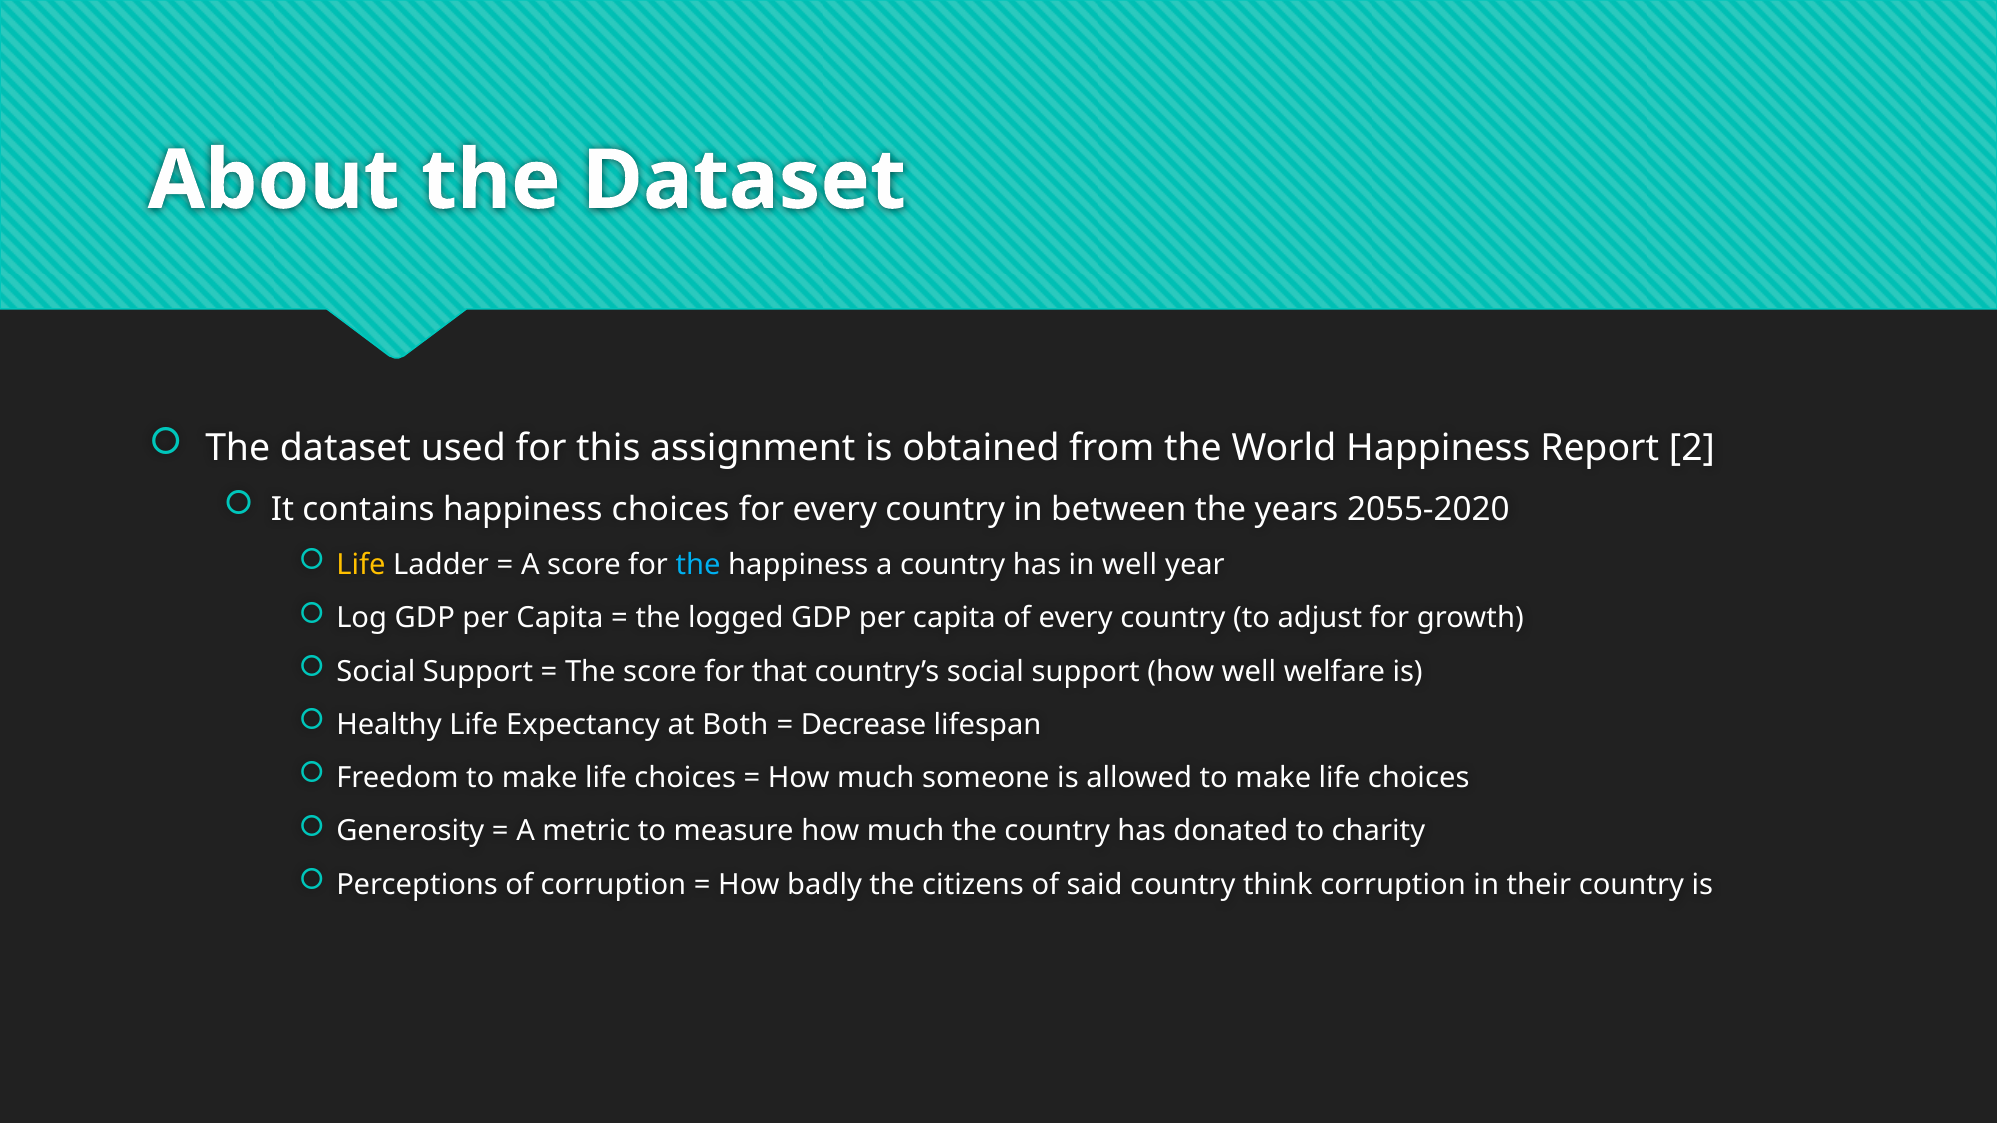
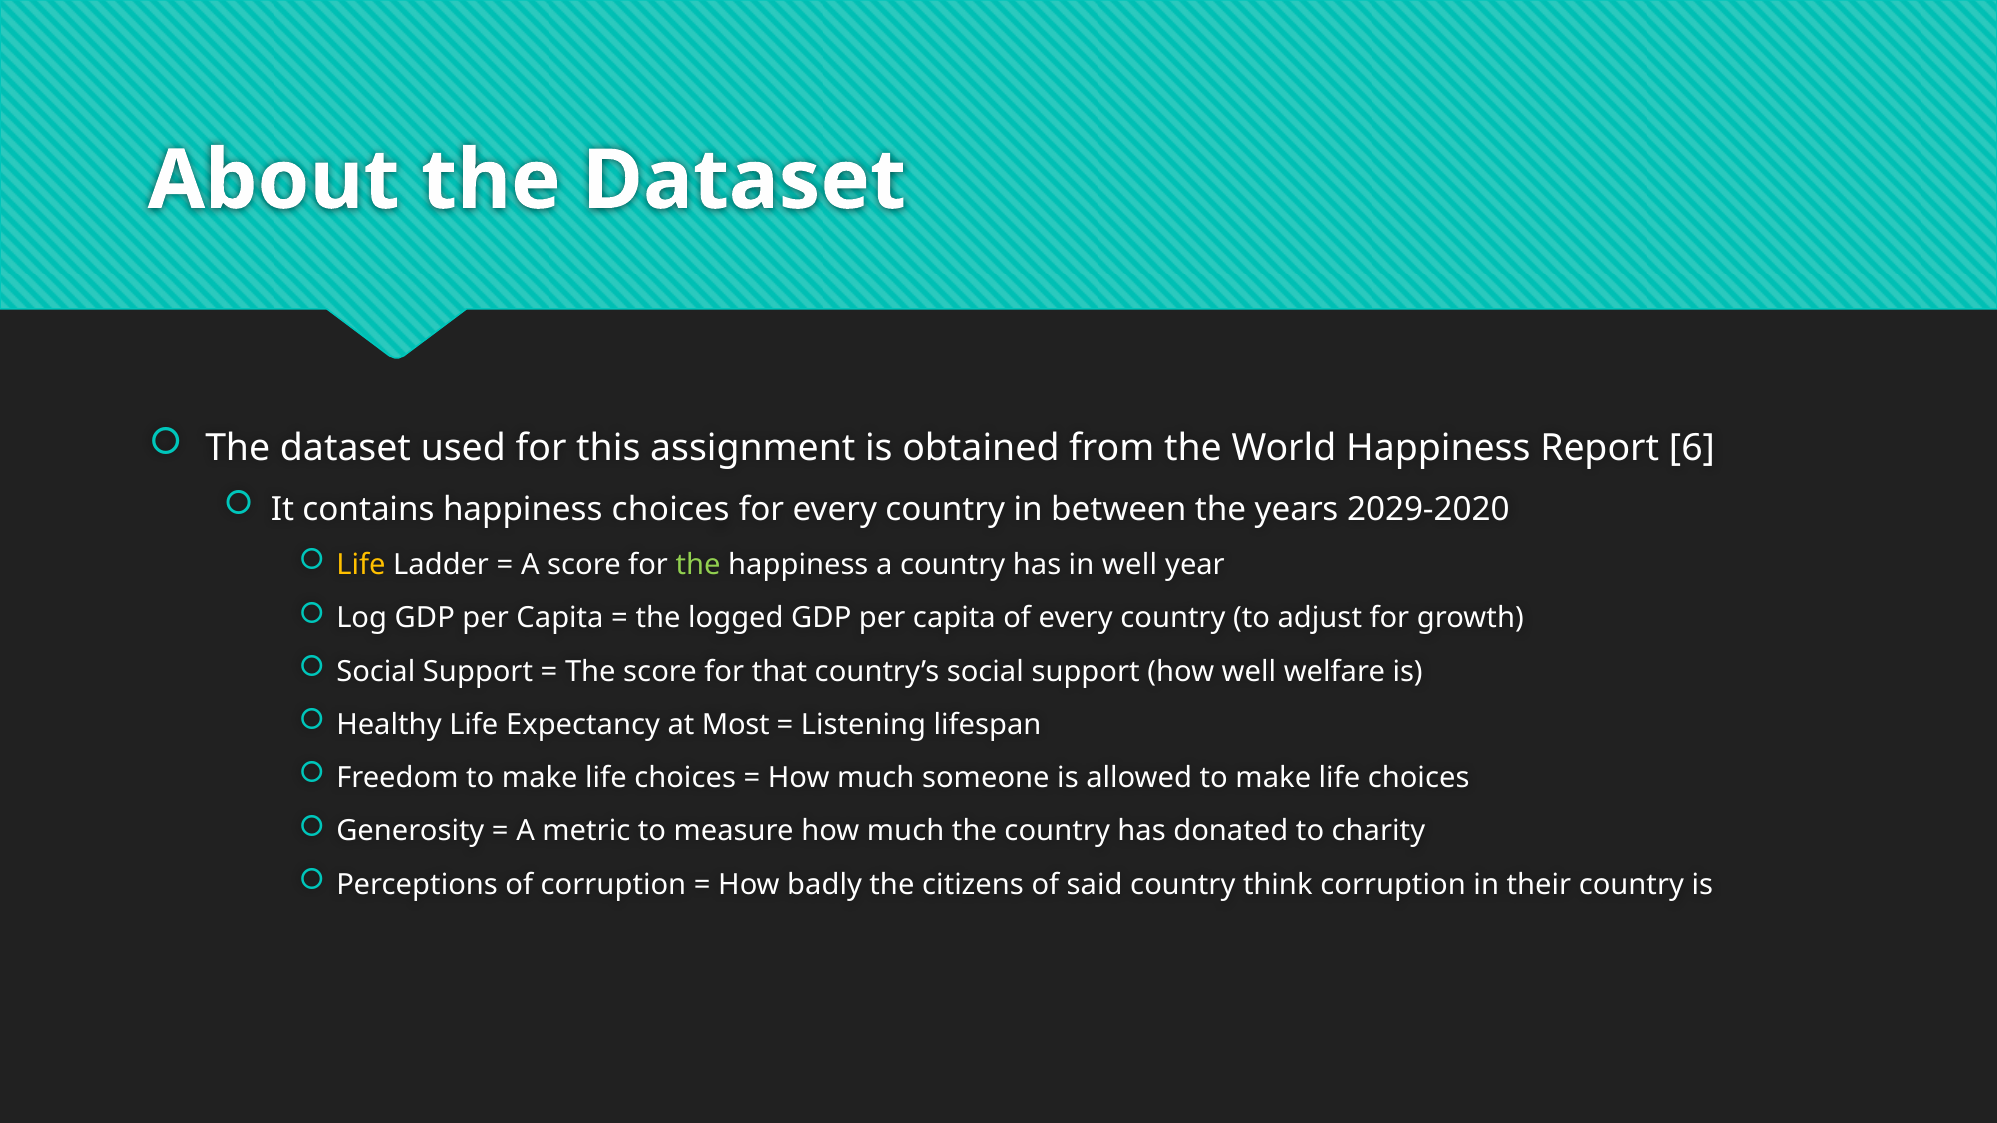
2: 2 -> 6
2055-2020: 2055-2020 -> 2029-2020
the at (698, 565) colour: light blue -> light green
Both: Both -> Most
Decrease: Decrease -> Listening
